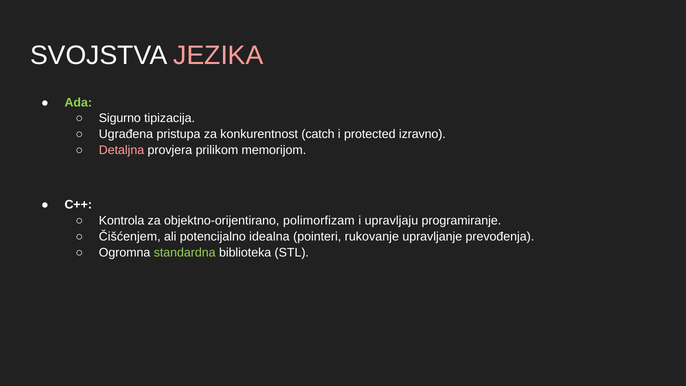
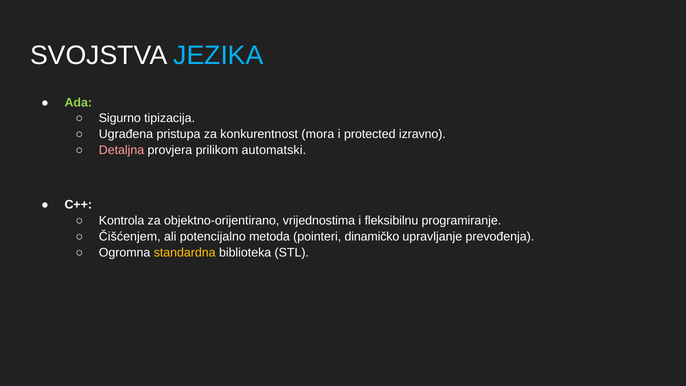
JEZIKA colour: pink -> light blue
catch: catch -> mora
memorijom: memorijom -> automatski
polimorfizam: polimorfizam -> vrijednostima
upravljaju: upravljaju -> fleksibilnu
idealna: idealna -> metoda
rukovanje: rukovanje -> dinamičko
standardna colour: light green -> yellow
